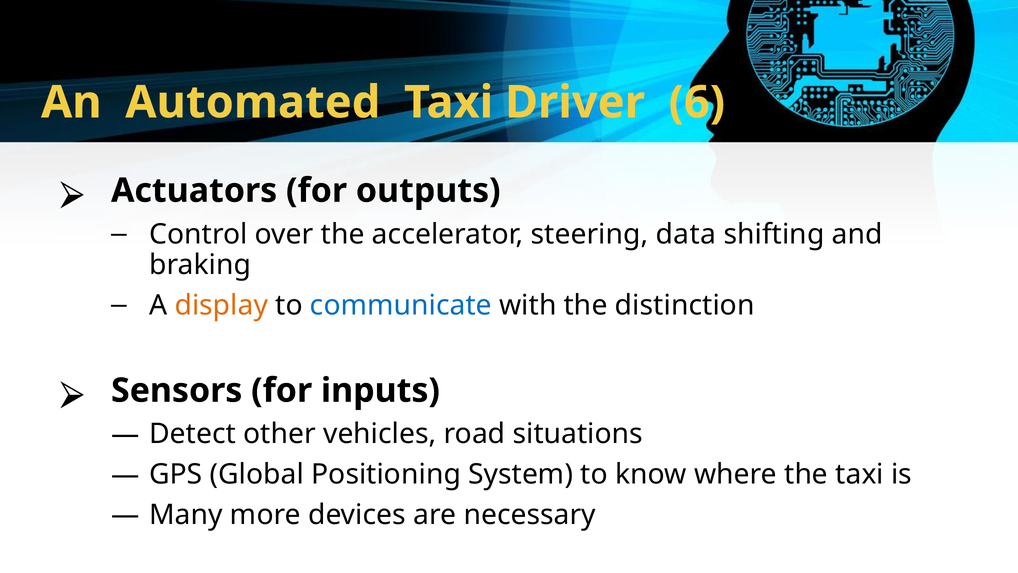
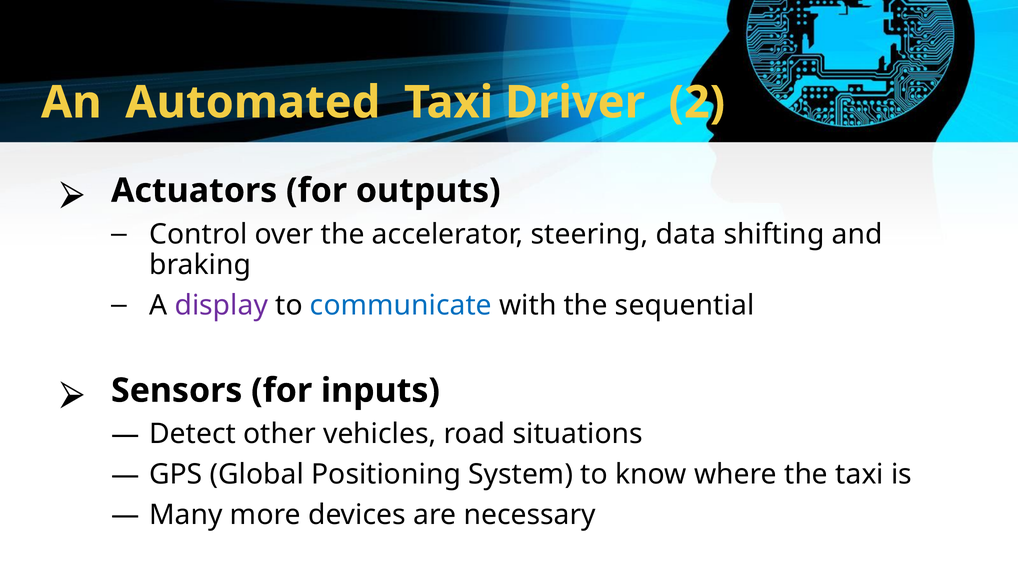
6: 6 -> 2
display colour: orange -> purple
distinction: distinction -> sequential
